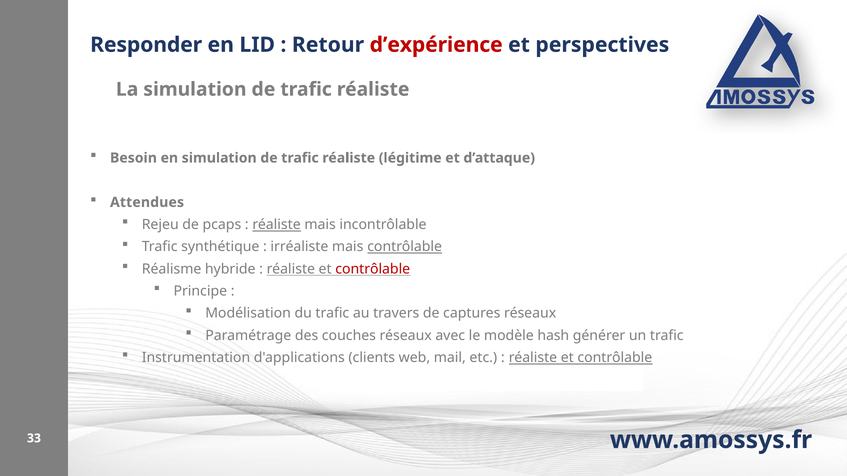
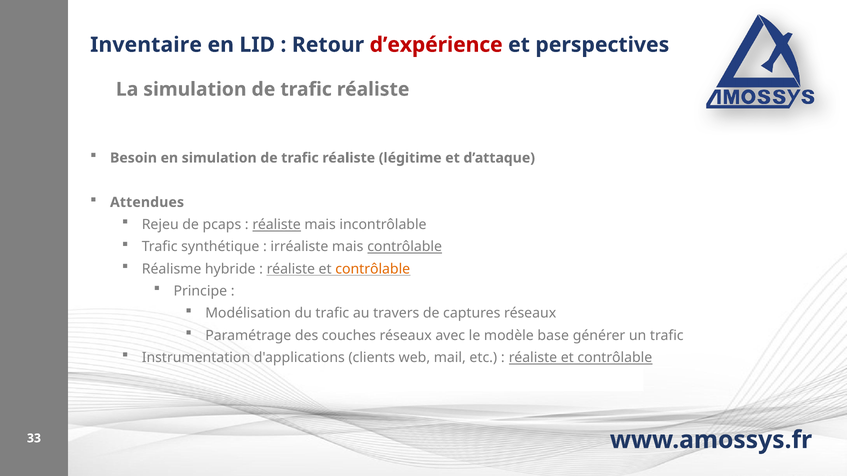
Responder: Responder -> Inventaire
contrôlable at (373, 269) colour: red -> orange
hash: hash -> base
